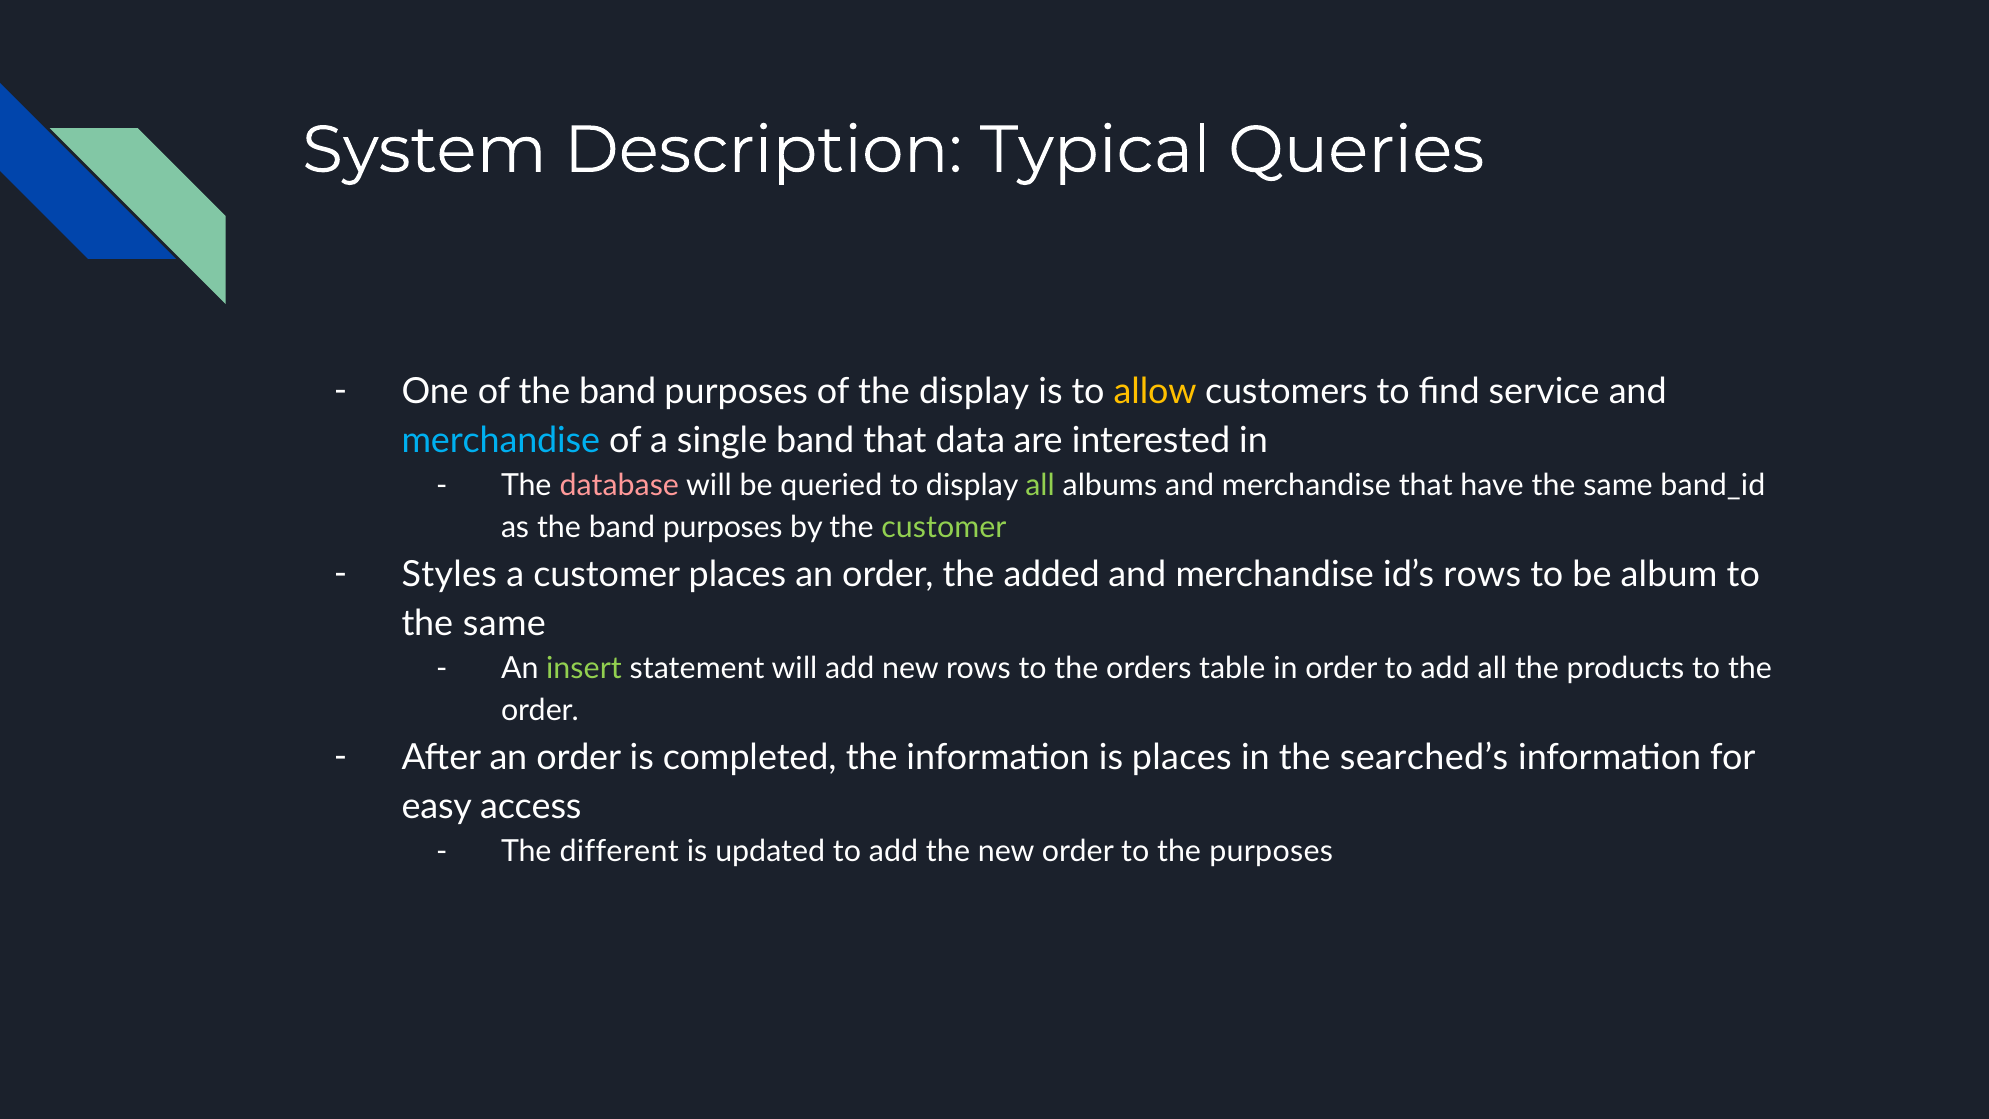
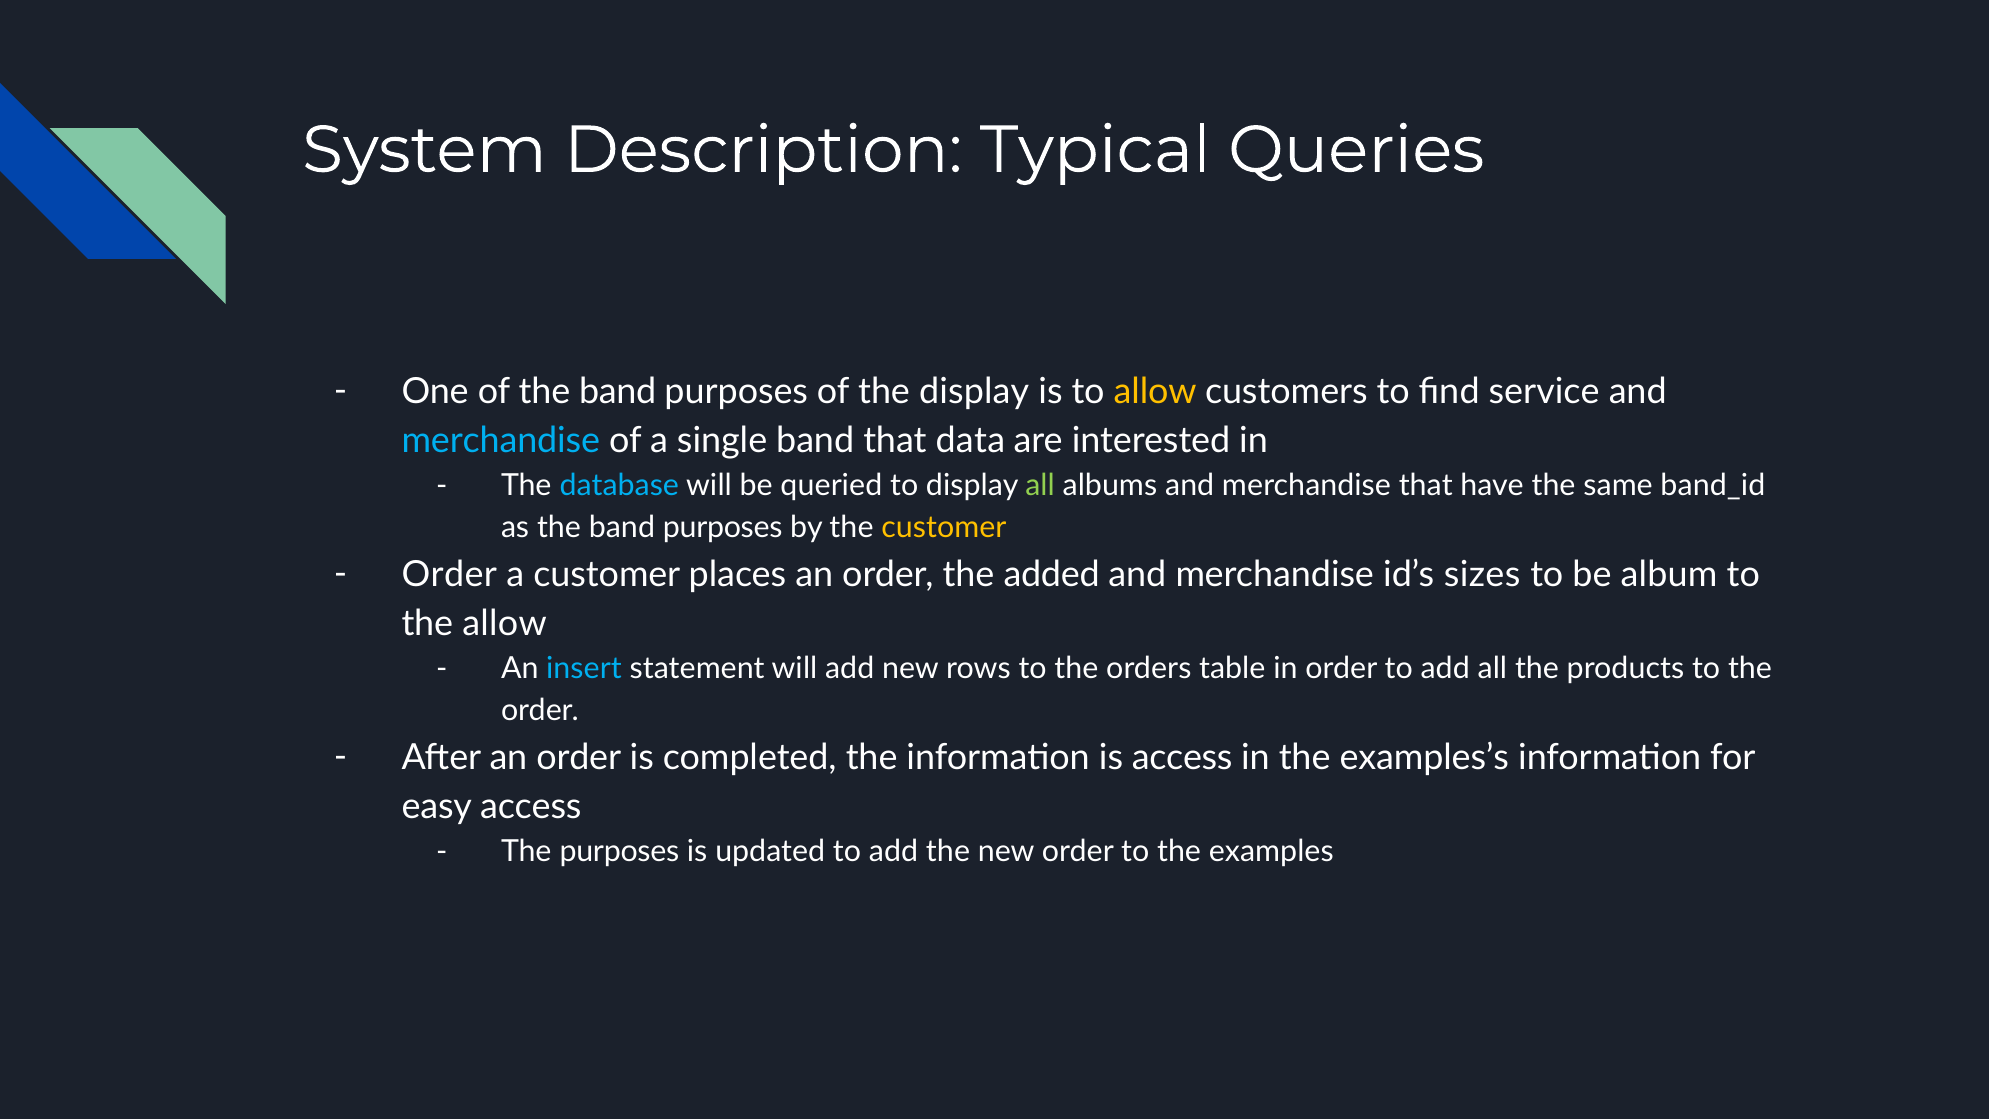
database colour: pink -> light blue
customer at (944, 528) colour: light green -> yellow
Styles at (449, 574): Styles -> Order
id’s rows: rows -> sizes
same at (504, 624): same -> allow
insert colour: light green -> light blue
is places: places -> access
searched’s: searched’s -> examples’s
The different: different -> purposes
the purposes: purposes -> examples
